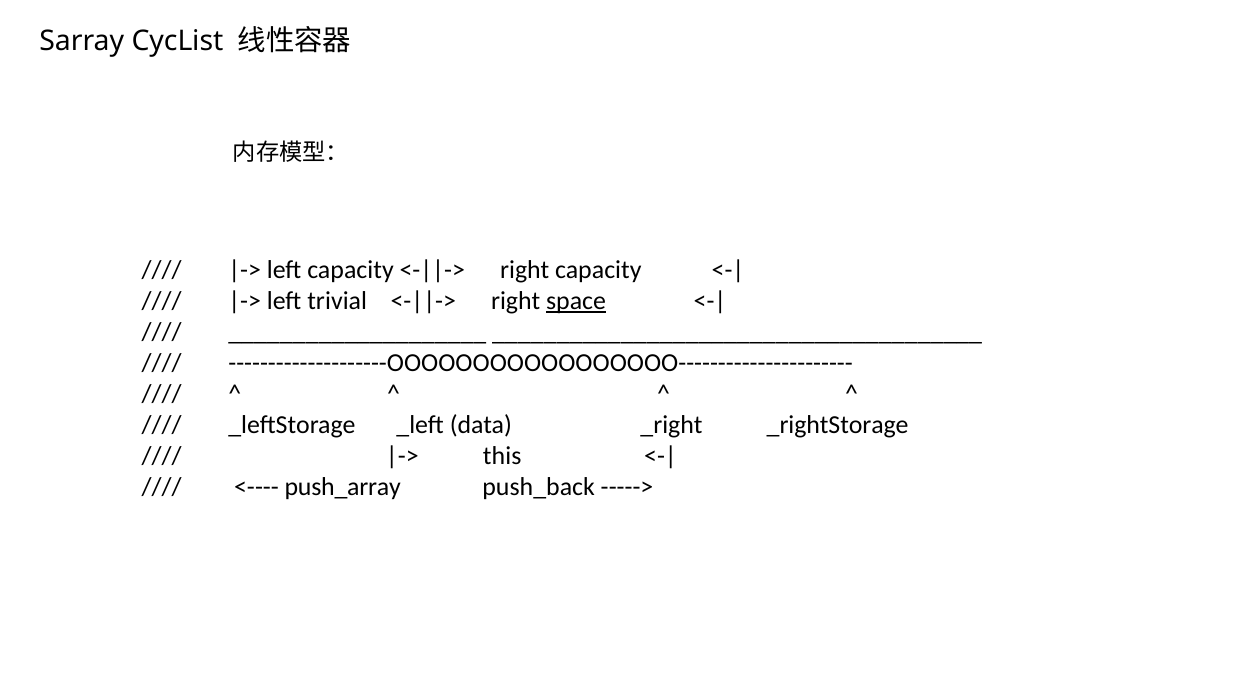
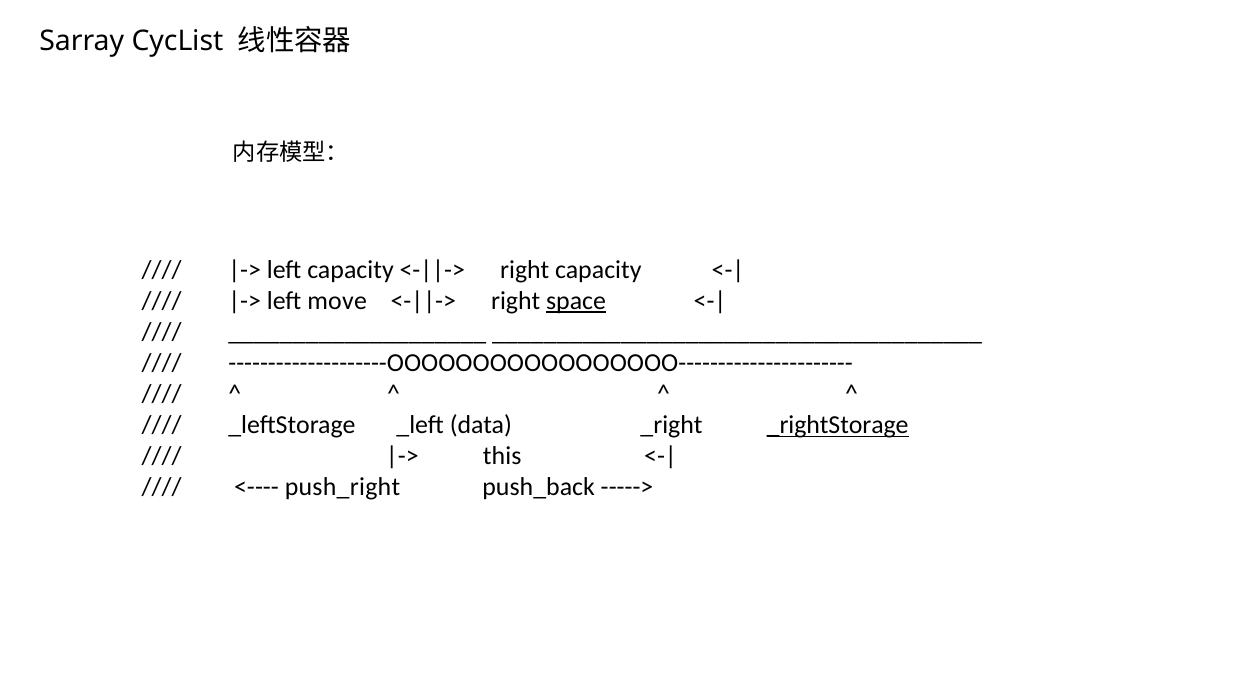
trivial: trivial -> move
_rightStorage underline: none -> present
push_array: push_array -> push_right
